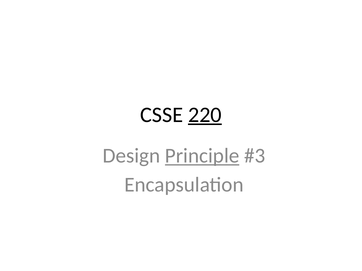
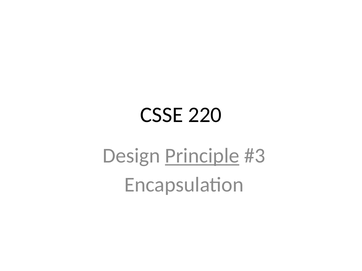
220 underline: present -> none
